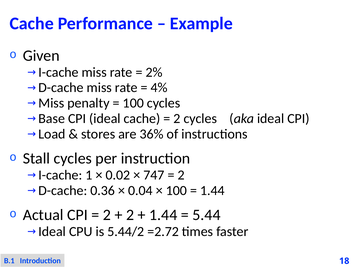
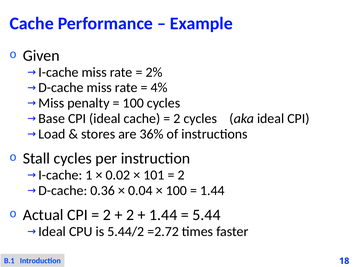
747: 747 -> 101
